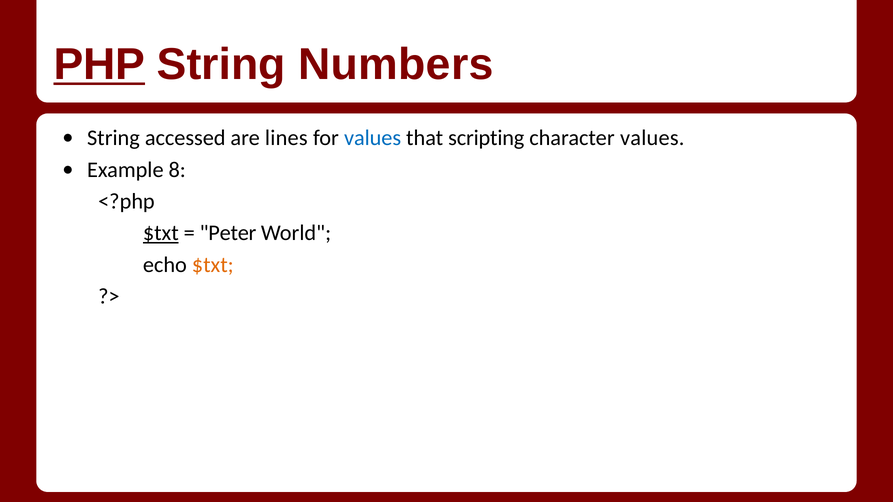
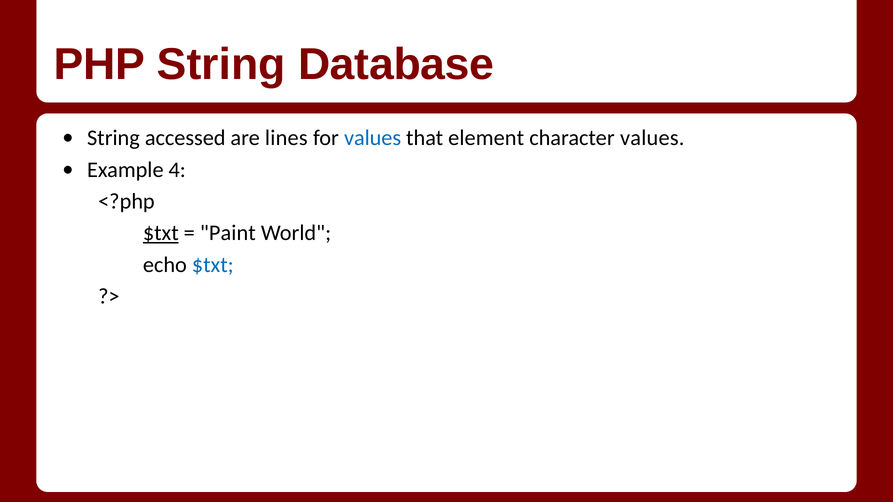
PHP underline: present -> none
Numbers: Numbers -> Database
scripting: scripting -> element
8: 8 -> 4
Peter: Peter -> Paint
$txt at (213, 265) colour: orange -> blue
